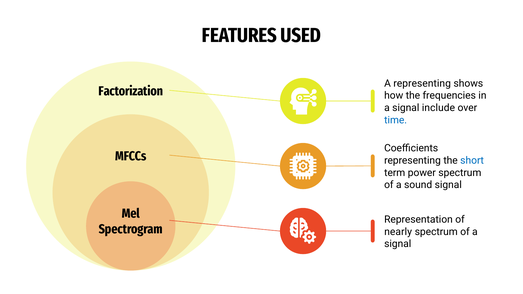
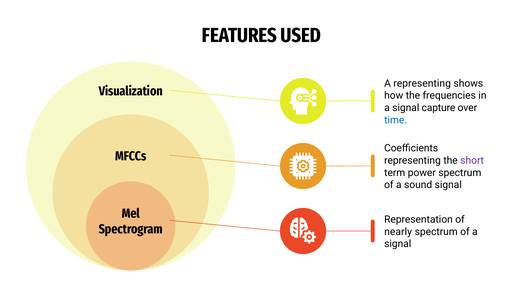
Factorization: Factorization -> Visualization
include: include -> capture
short colour: blue -> purple
